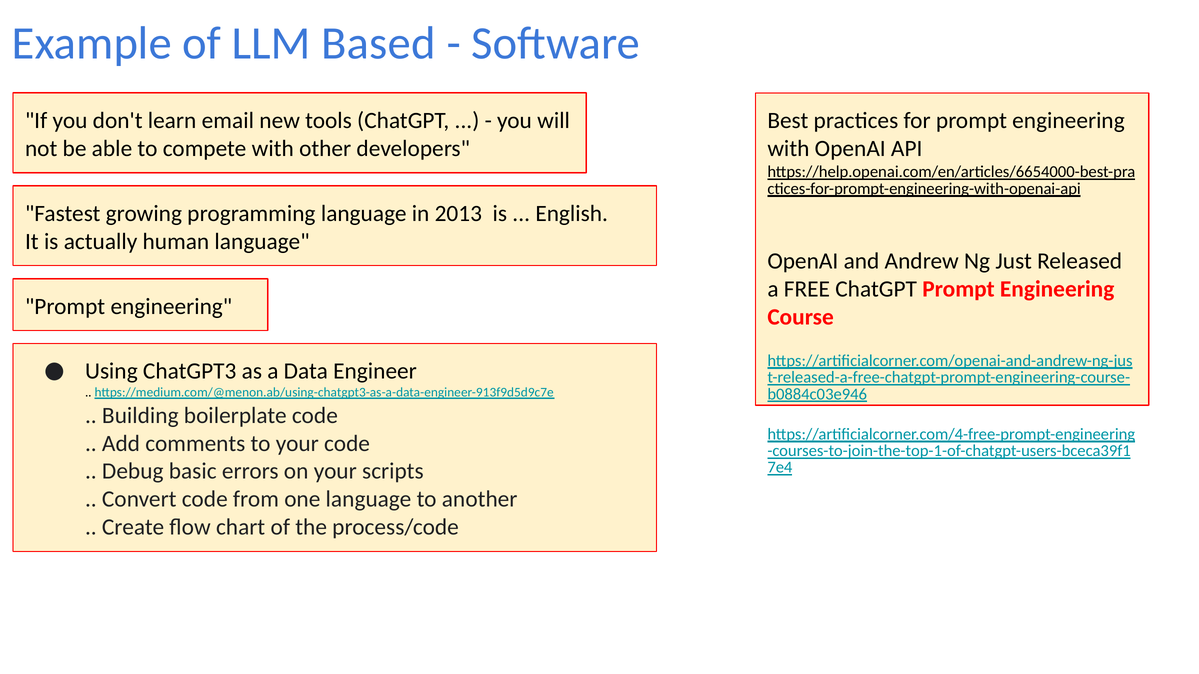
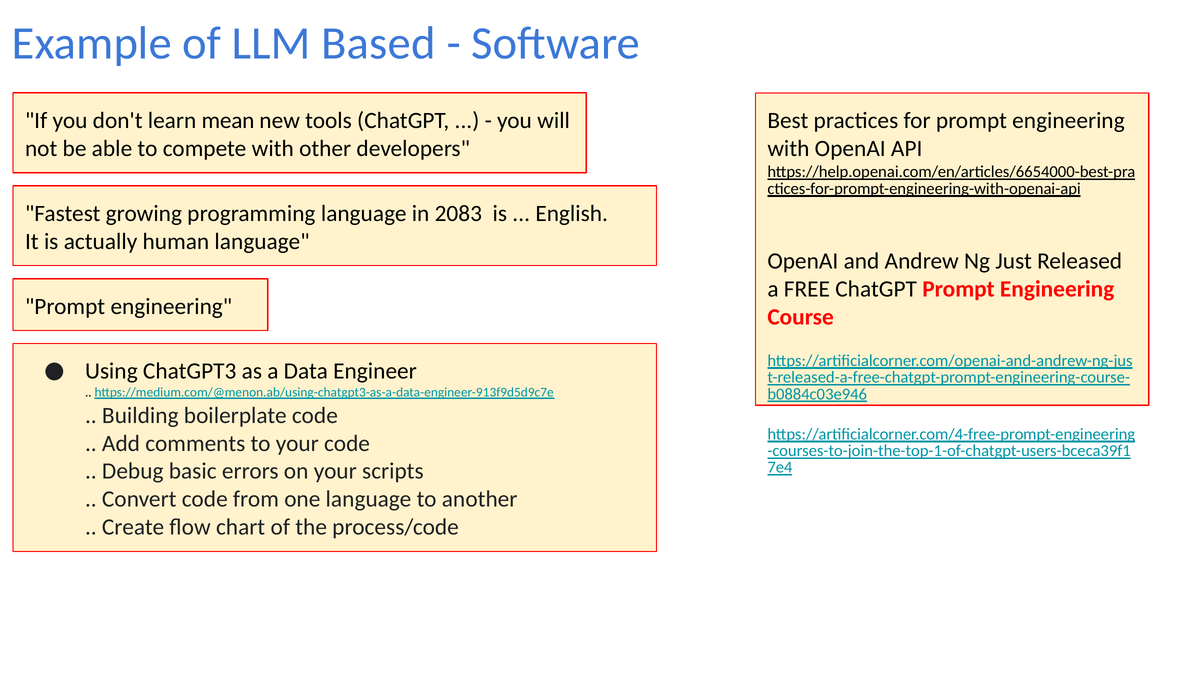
email: email -> mean
2013: 2013 -> 2083
